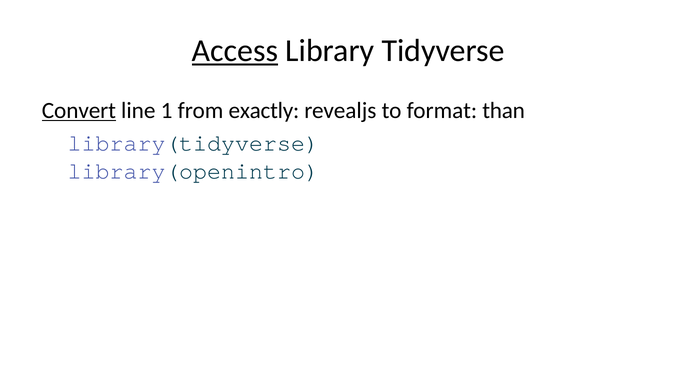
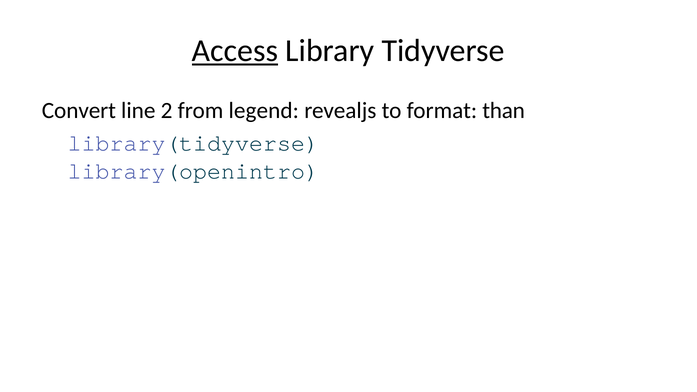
Convert underline: present -> none
1: 1 -> 2
exactly: exactly -> legend
